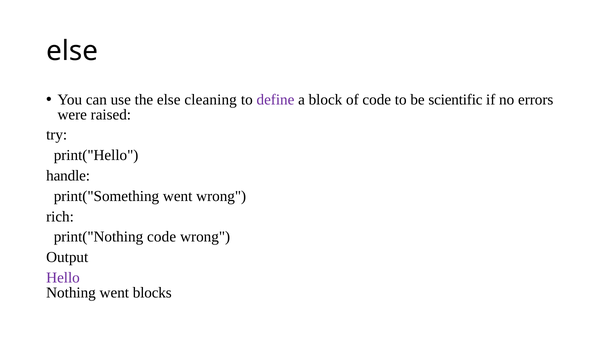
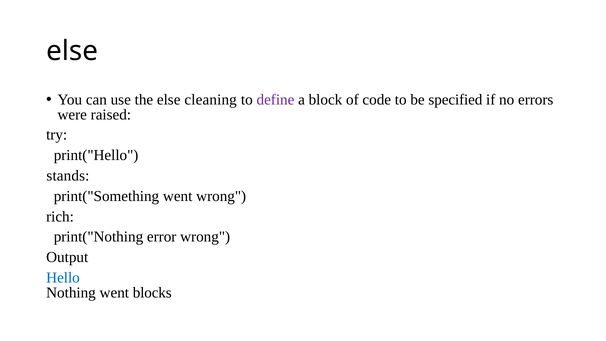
scientific: scientific -> specified
handle: handle -> stands
print("Nothing code: code -> error
Hello colour: purple -> blue
